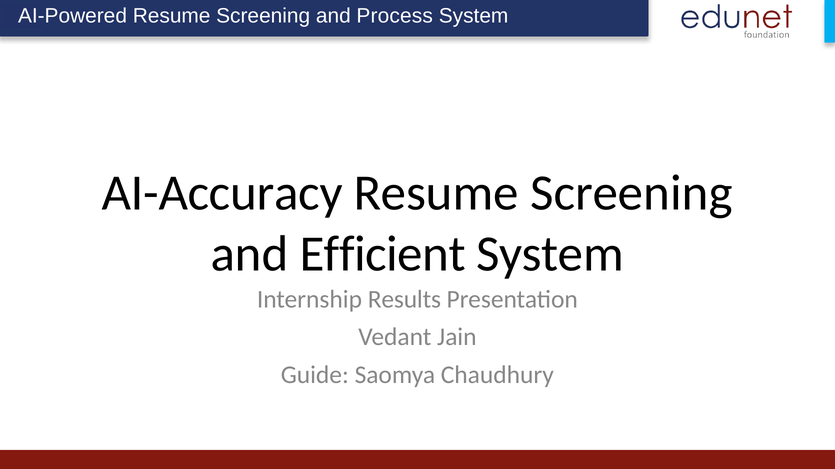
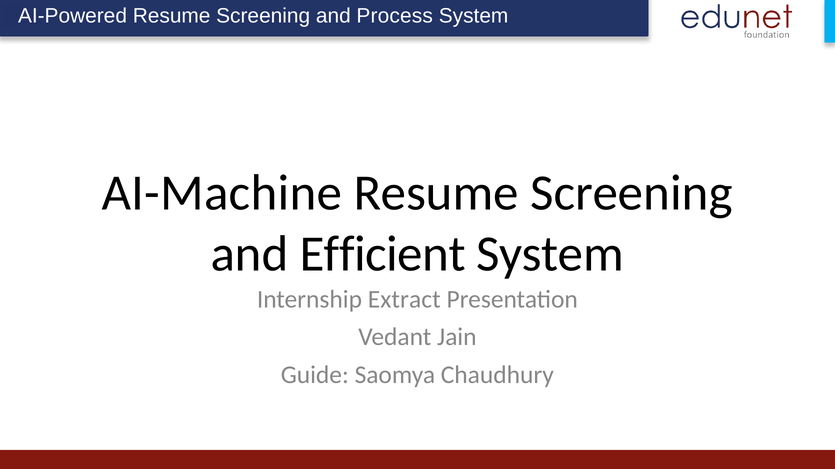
AI-Accuracy: AI-Accuracy -> AI-Machine
Results: Results -> Extract
